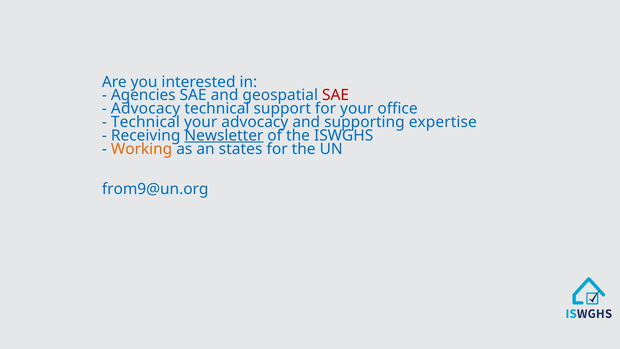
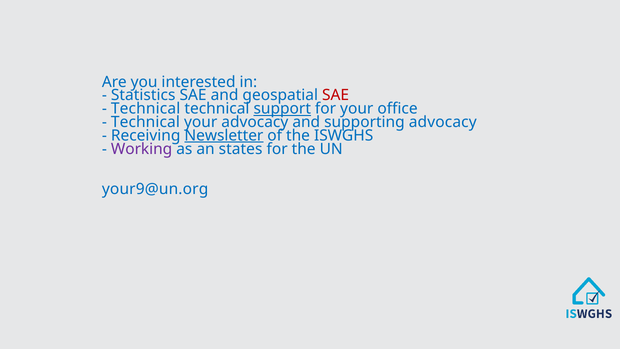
Agencies: Agencies -> Statistics
Advocacy at (146, 109): Advocacy -> Technical
support underline: none -> present
supporting expertise: expertise -> advocacy
Working colour: orange -> purple
from9@un.org: from9@un.org -> your9@un.org
